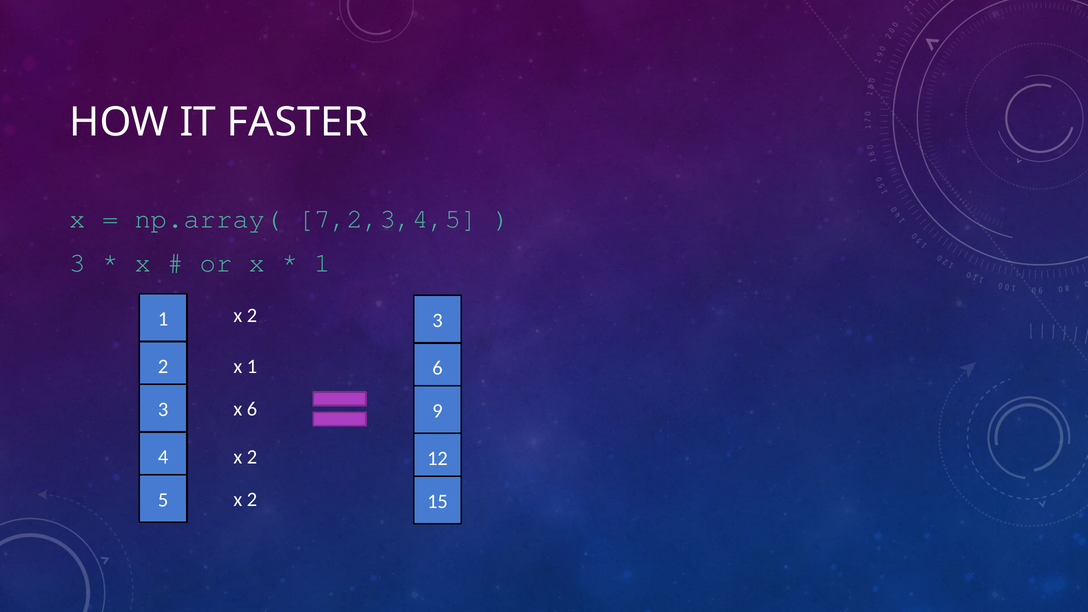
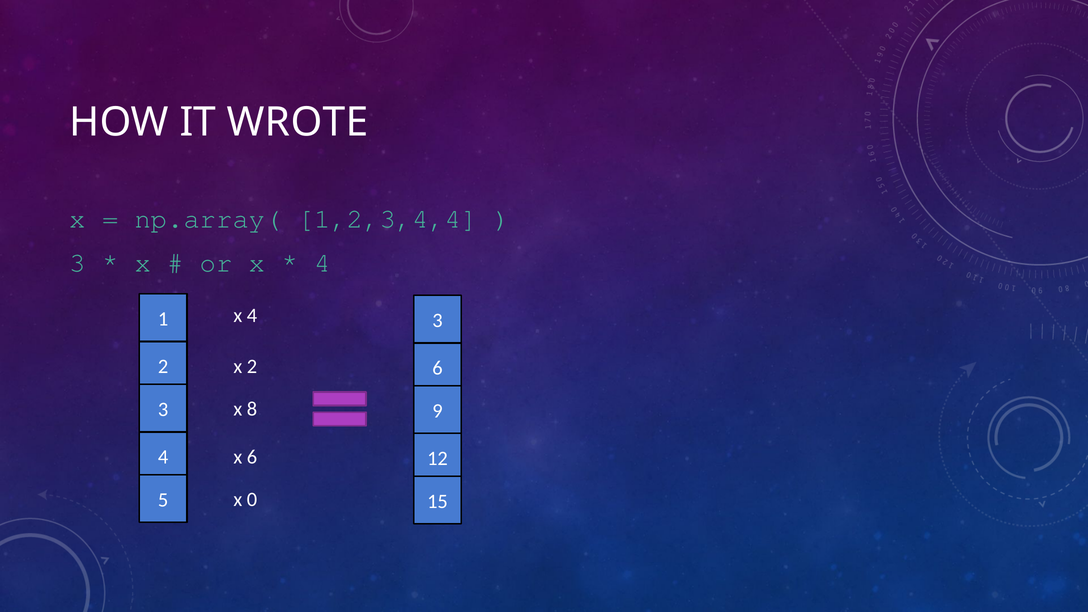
FASTER: FASTER -> WROTE
7,2,3,4,5: 7,2,3,4,5 -> 1,2,3,4,4
1 at (322, 263): 1 -> 4
2 at (252, 315): 2 -> 4
x 1: 1 -> 2
x 6: 6 -> 8
2 at (252, 457): 2 -> 6
2 at (252, 500): 2 -> 0
